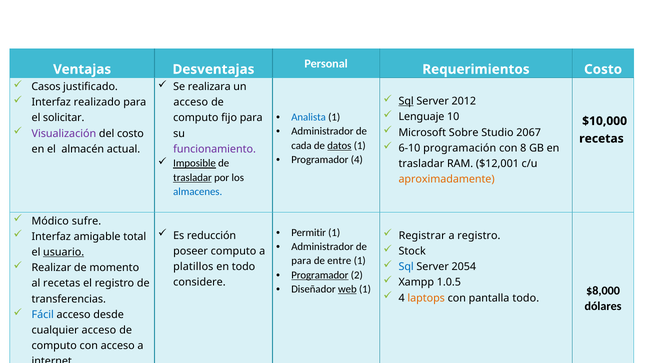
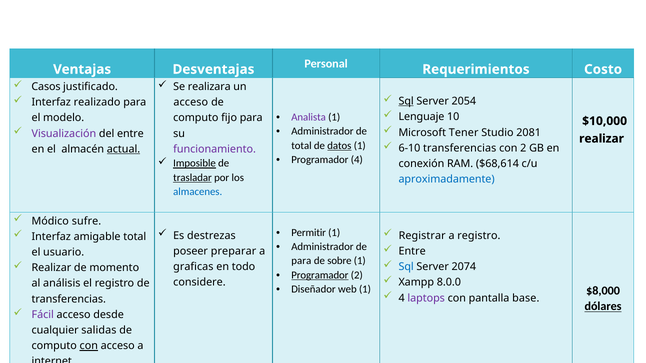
2012: 2012 -> 2054
Analista colour: blue -> purple
solicitar: solicitar -> modelo
Sobre: Sobre -> Tener
2067: 2067 -> 2081
del costo: costo -> entre
recetas at (601, 139): recetas -> realizar
cada at (301, 146): cada -> total
6-10 programación: programación -> transferencias
con 8: 8 -> 2
actual underline: none -> present
trasladar at (421, 164): trasladar -> conexión
$12,001: $12,001 -> $68,614
aproximadamente colour: orange -> blue
reducción: reducción -> destrezas
Stock at (412, 251): Stock -> Entre
poseer computo: computo -> preparar
usuario underline: present -> none
entre: entre -> sobre
2054: 2054 -> 2074
platillos: platillos -> graficas
1.0.5: 1.0.5 -> 8.0.0
al recetas: recetas -> análisis
web underline: present -> none
laptops colour: orange -> purple
pantalla todo: todo -> base
dólares underline: none -> present
Fácil colour: blue -> purple
cualquier acceso: acceso -> salidas
con at (89, 346) underline: none -> present
